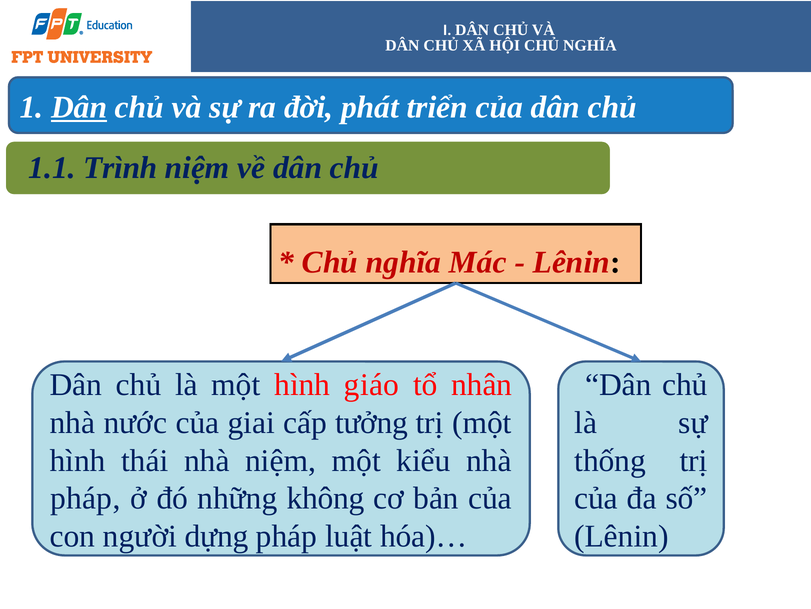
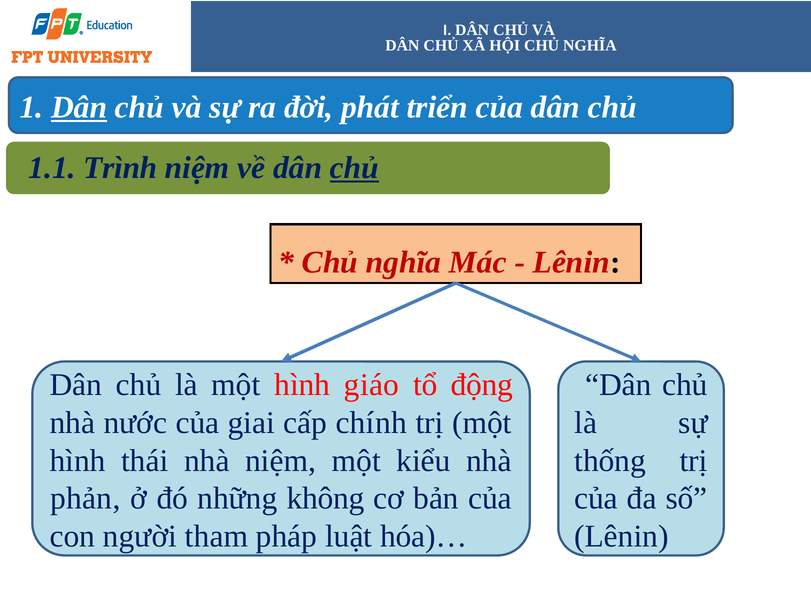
chủ at (354, 168) underline: none -> present
nhân: nhân -> động
tưởng: tưởng -> chính
pháp at (85, 498): pháp -> phản
dựng: dựng -> tham
